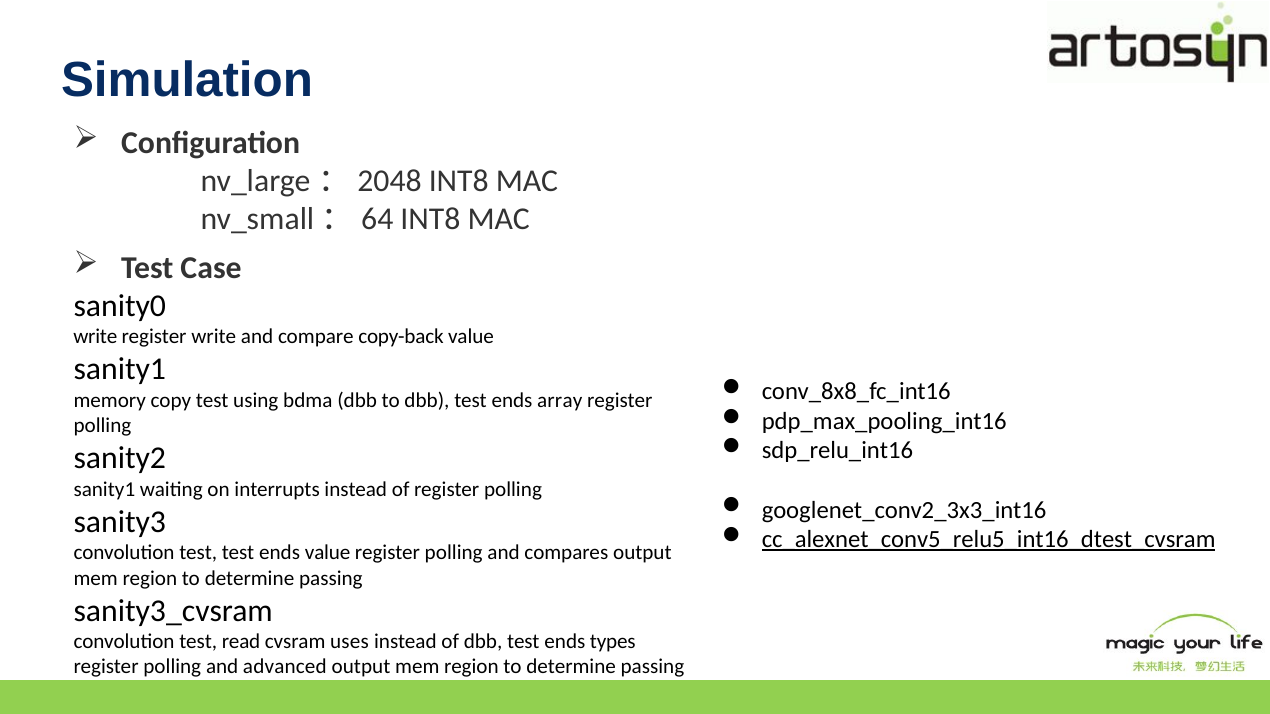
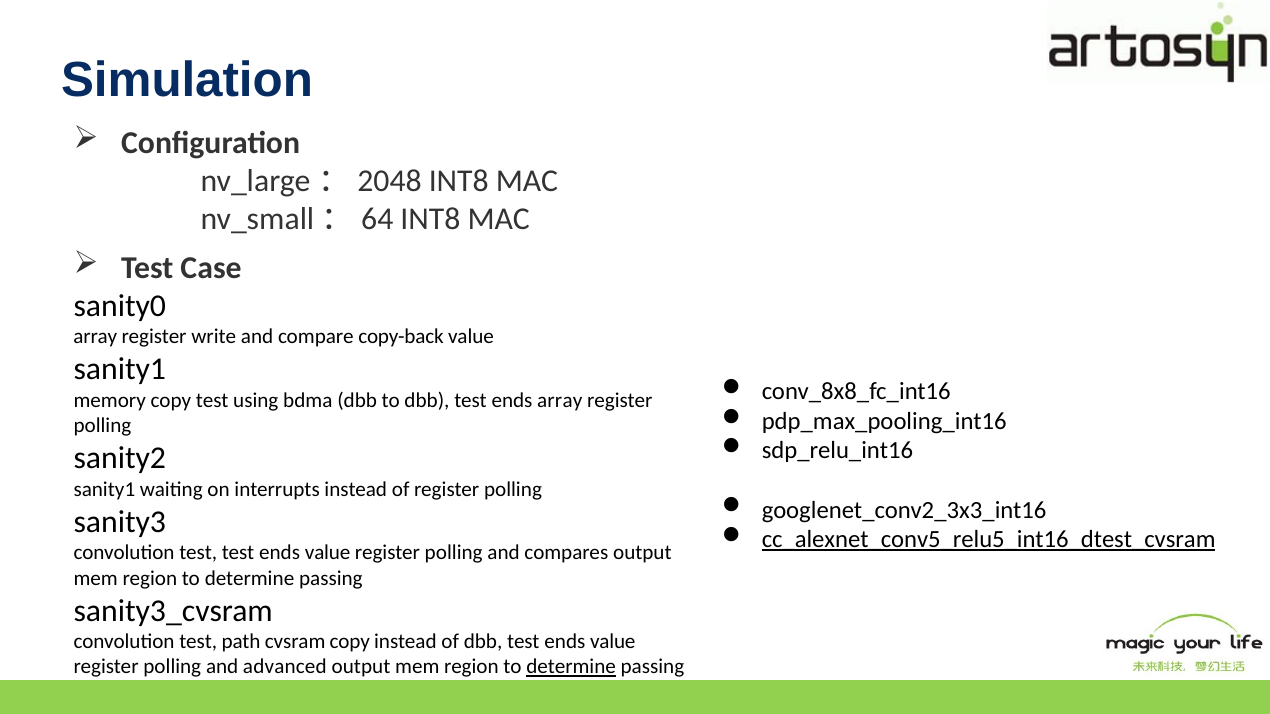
write at (95, 337): write -> array
read: read -> path
cvsram uses: uses -> copy
dbb test ends types: types -> value
determine at (571, 667) underline: none -> present
